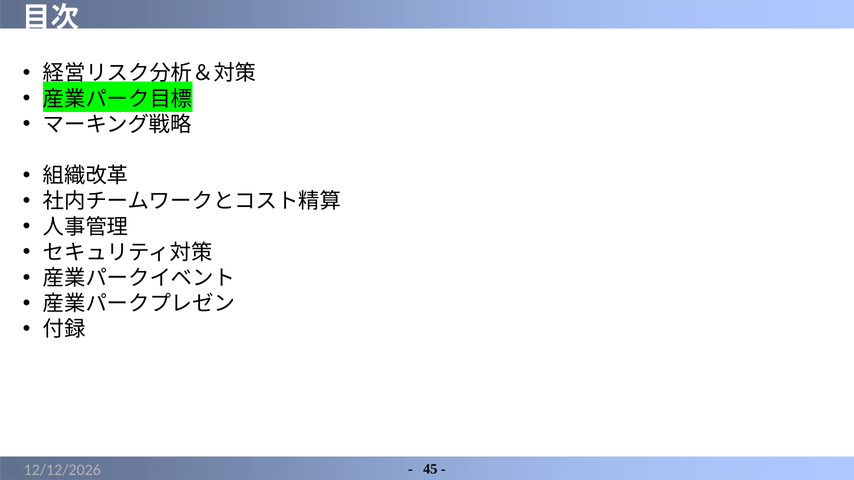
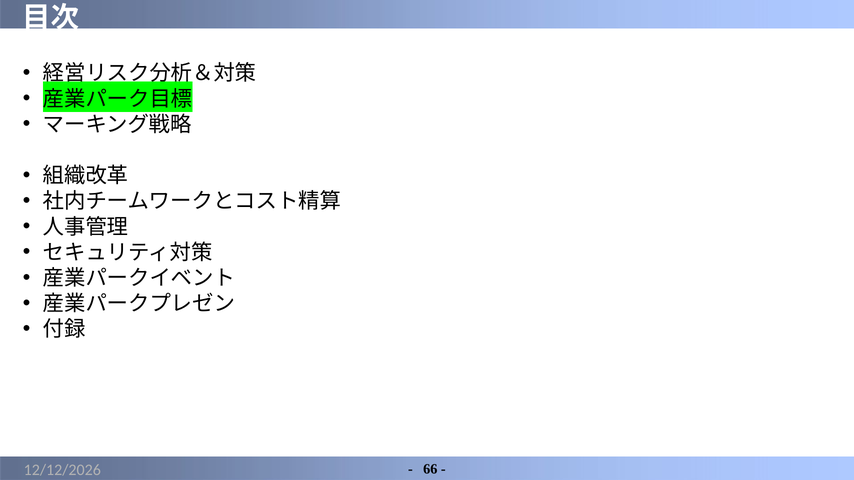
45: 45 -> 66
